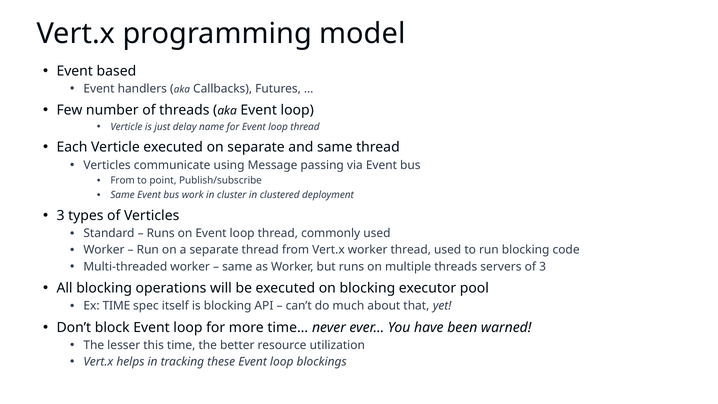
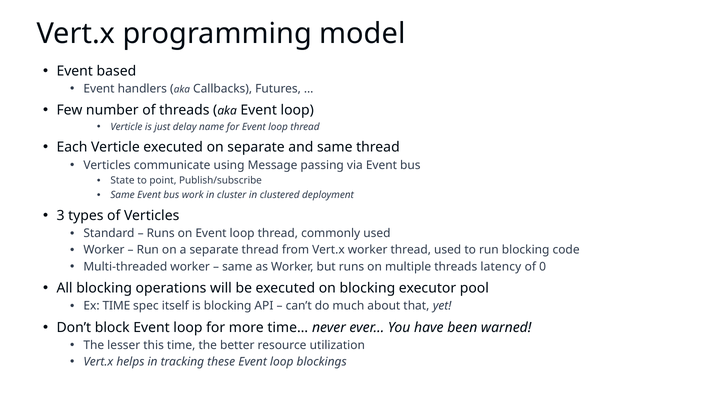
From at (123, 181): From -> State
servers: servers -> latency
of 3: 3 -> 0
